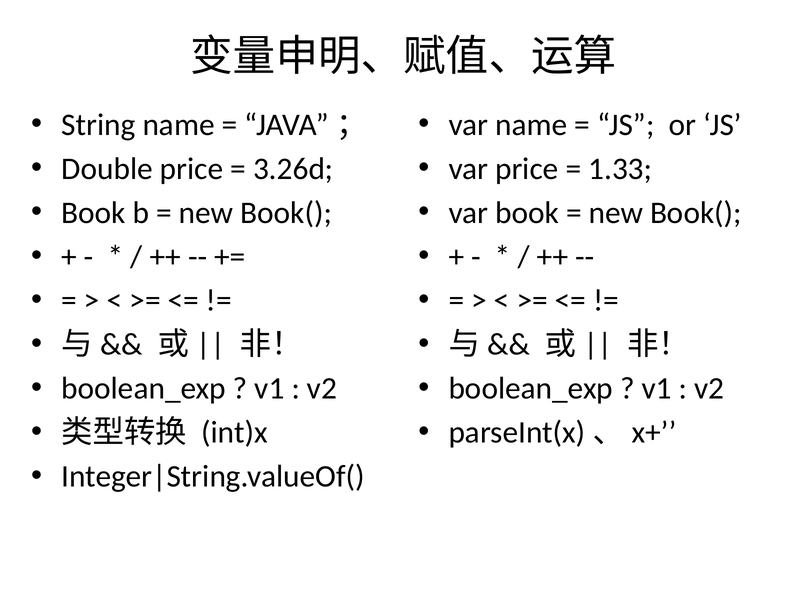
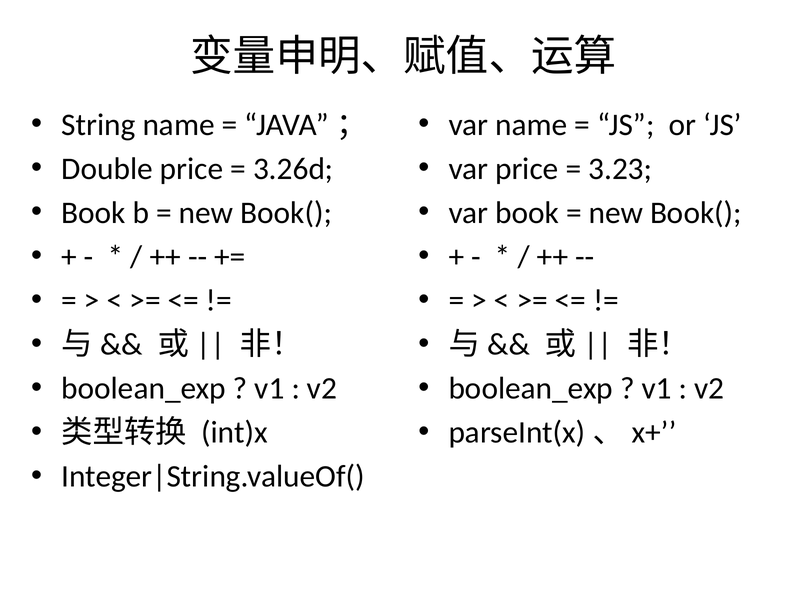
1.33: 1.33 -> 3.23
